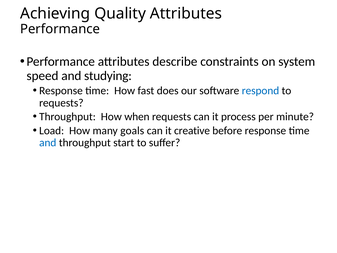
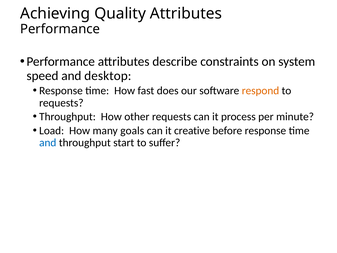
studying: studying -> desktop
respond colour: blue -> orange
when: when -> other
